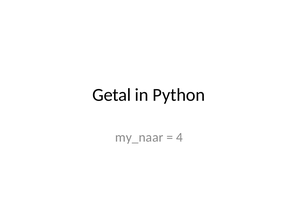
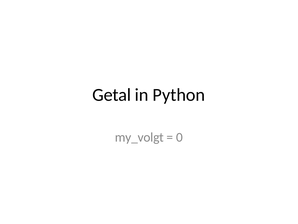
my_naar: my_naar -> my_volgt
4: 4 -> 0
